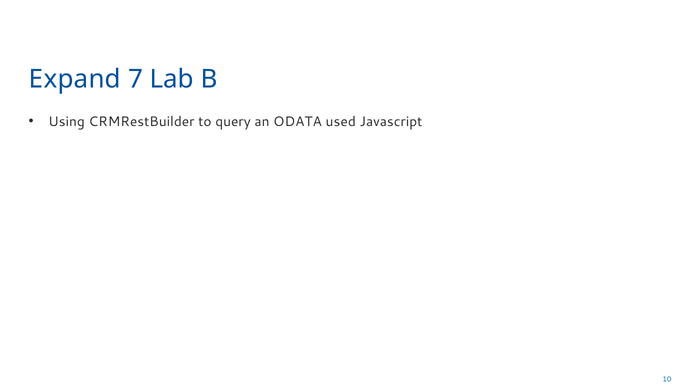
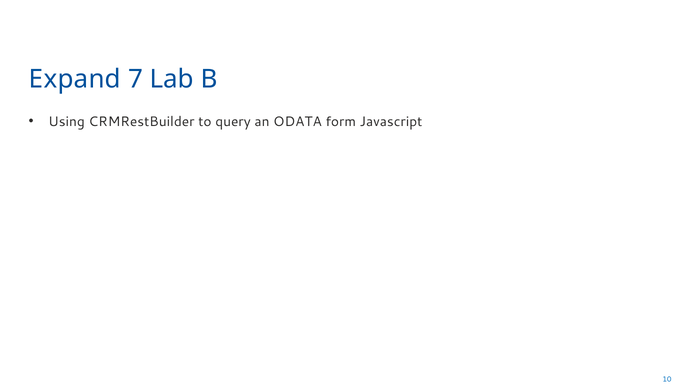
used: used -> form
